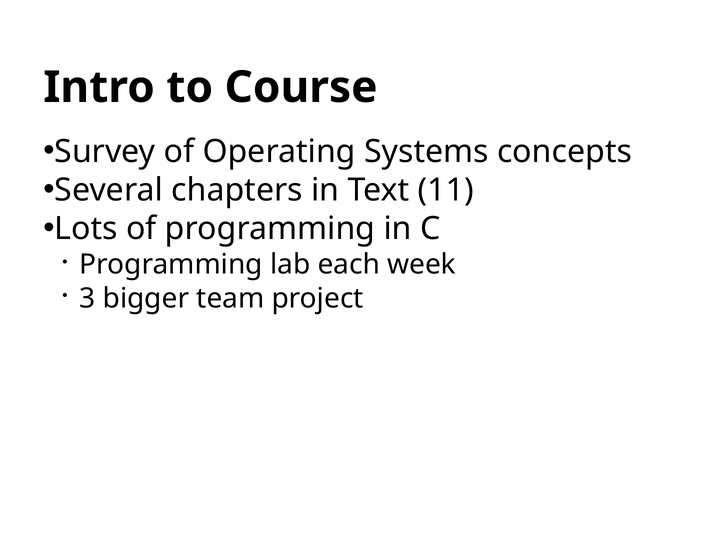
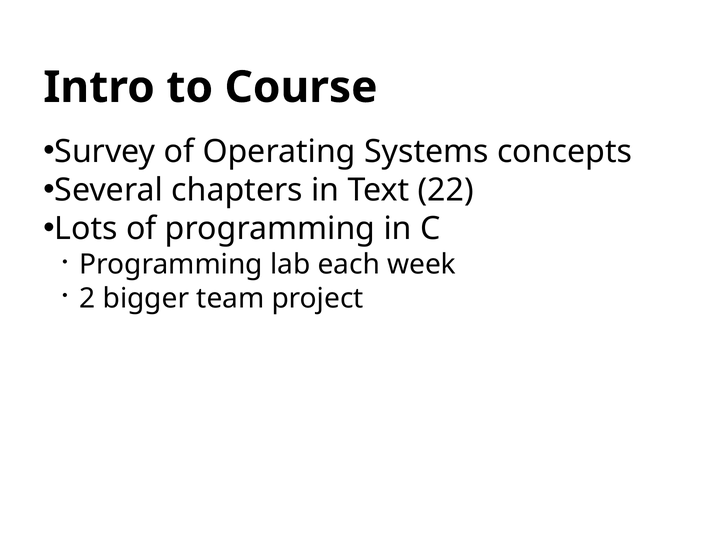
11: 11 -> 22
3: 3 -> 2
